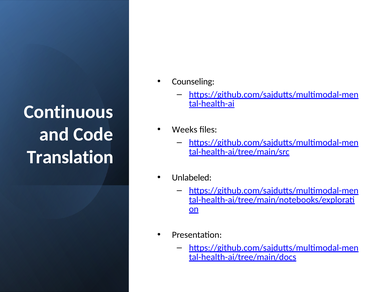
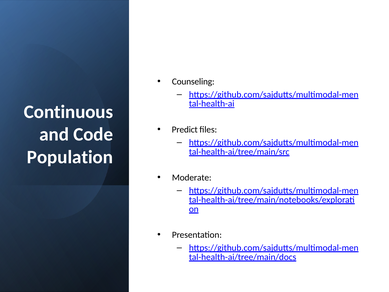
Weeks: Weeks -> Predict
Translation: Translation -> Population
Unlabeled: Unlabeled -> Moderate
